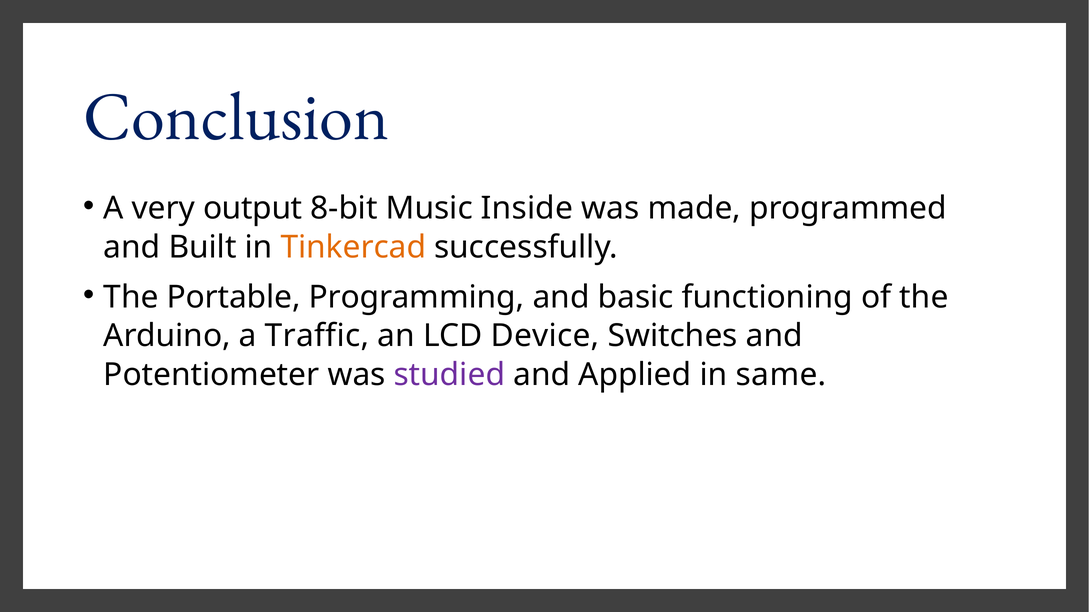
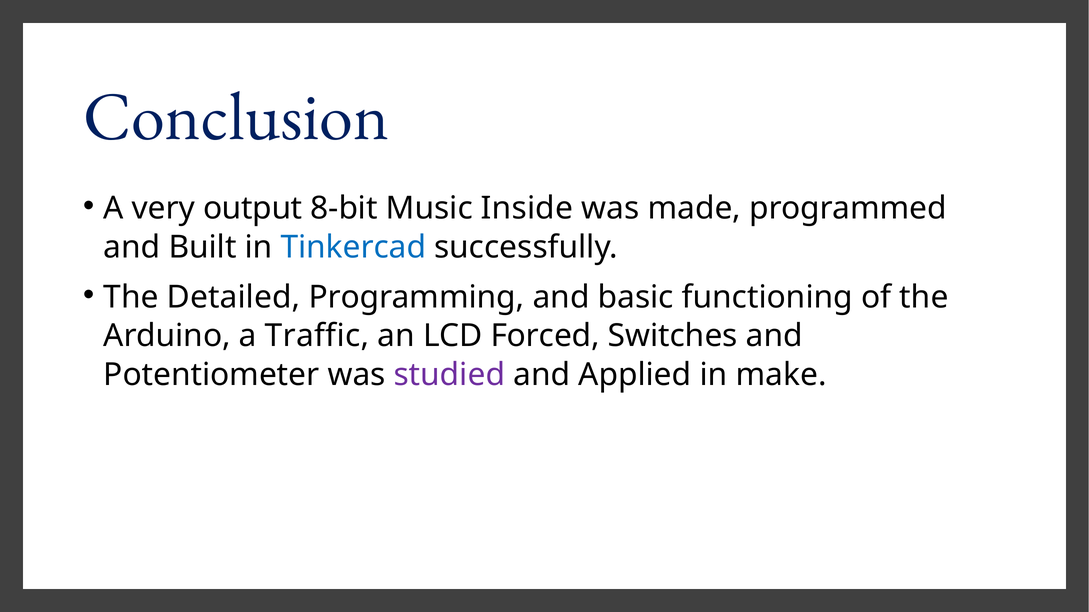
Tinkercad colour: orange -> blue
Portable: Portable -> Detailed
Device: Device -> Forced
same: same -> make
